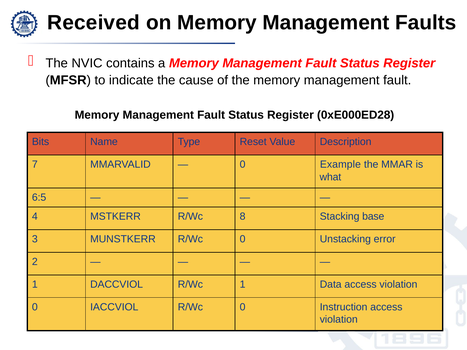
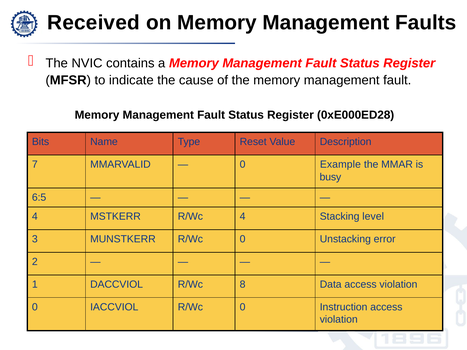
what: what -> busy
R/Wc 8: 8 -> 4
base: base -> level
R/Wc 1: 1 -> 8
